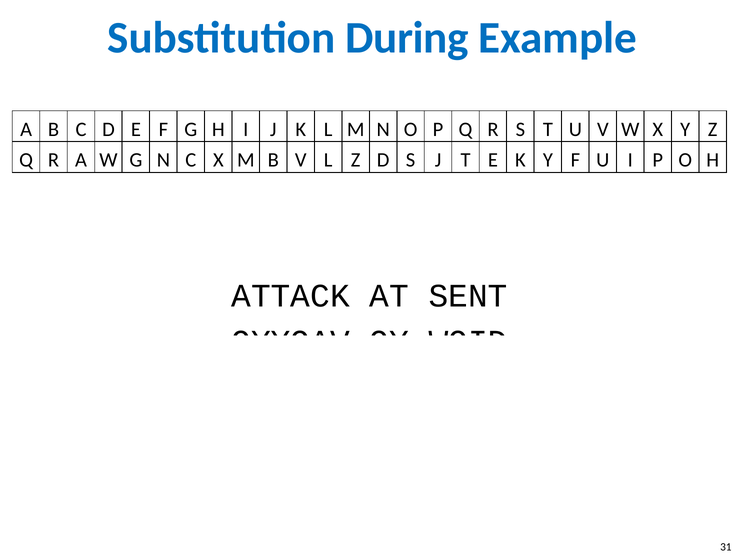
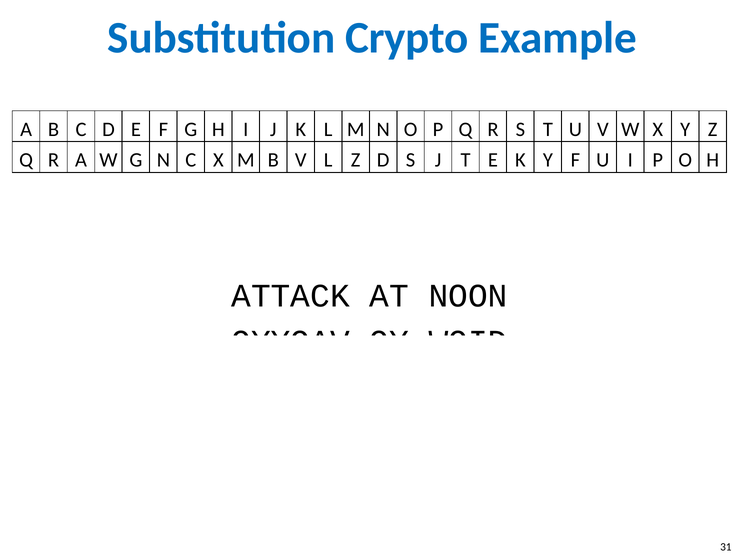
During: During -> Crypto
SENT: SENT -> NOON
